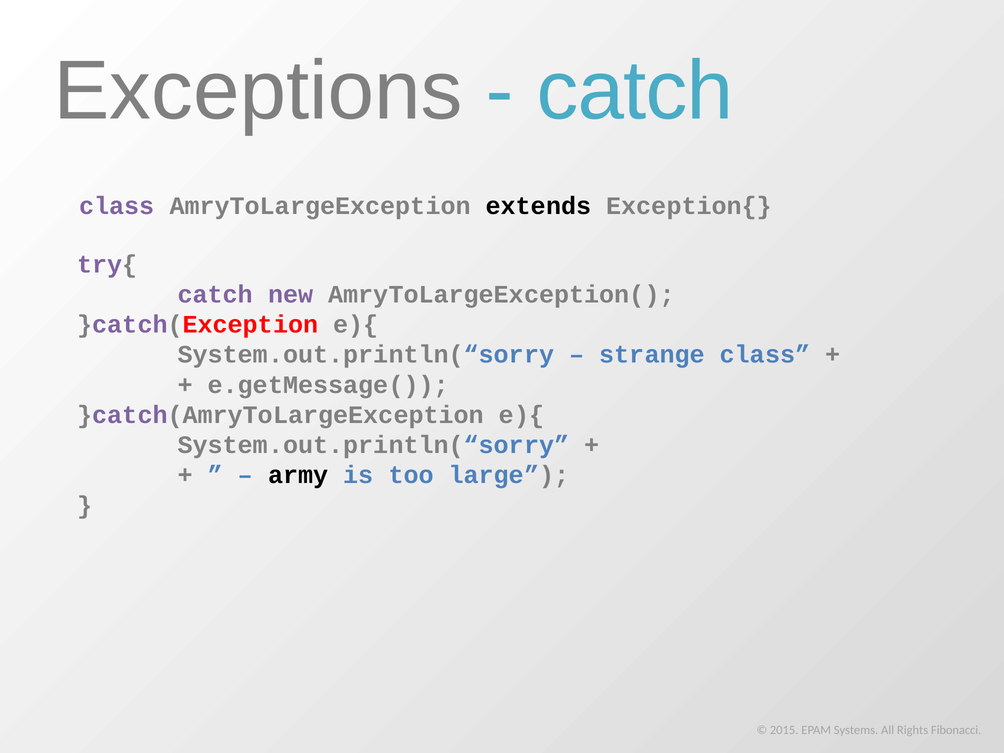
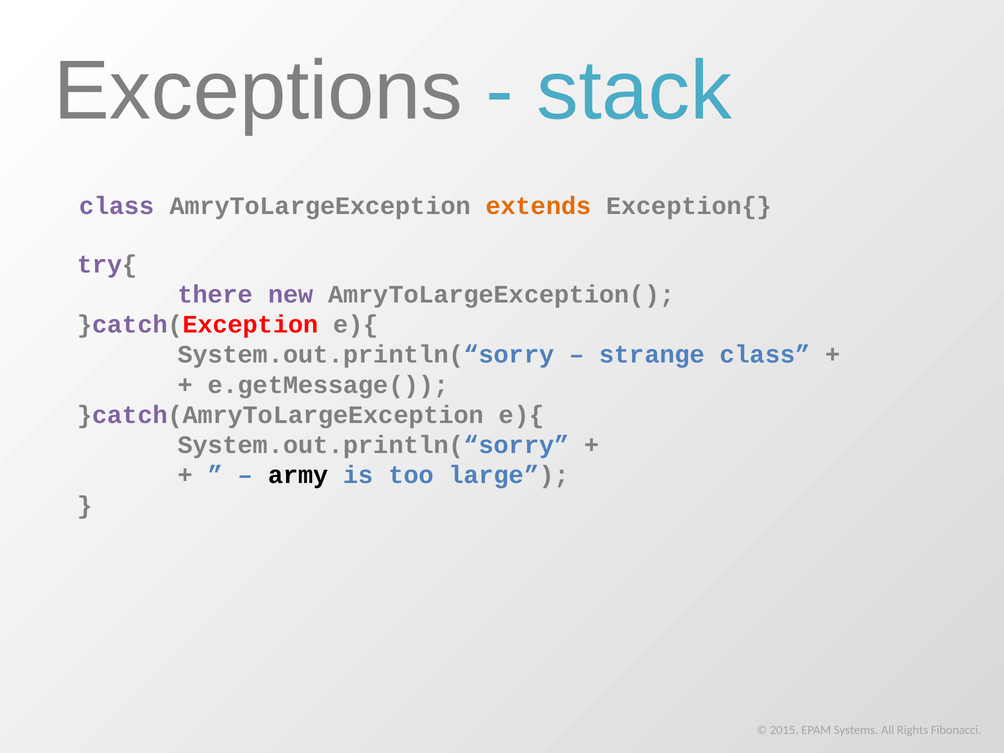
catch at (635, 91): catch -> stack
extends colour: black -> orange
catch at (215, 294): catch -> there
